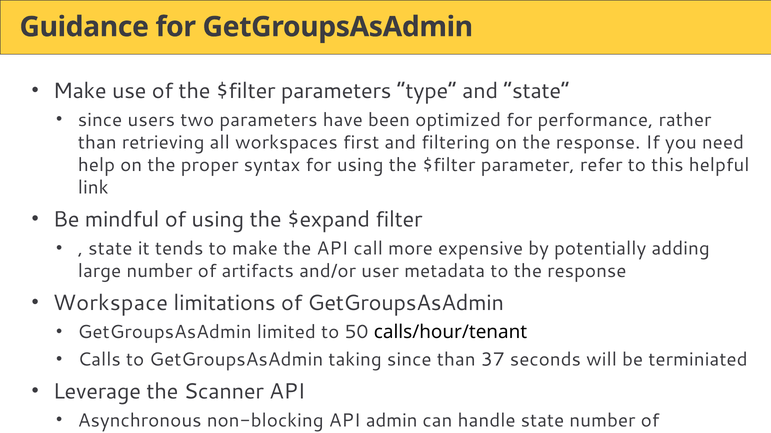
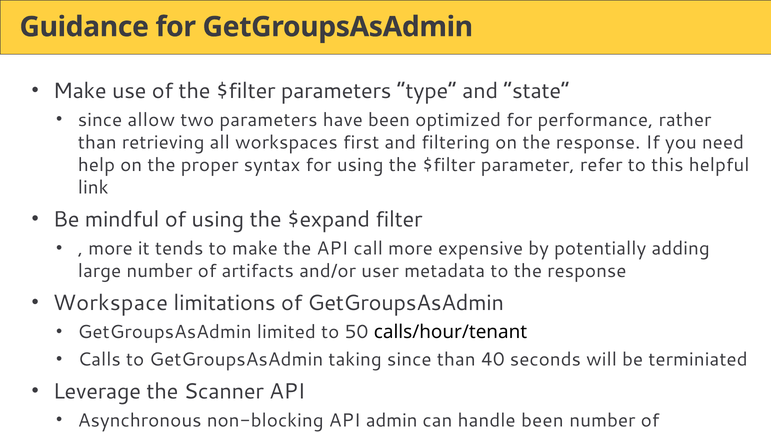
users: users -> allow
state at (110, 249): state -> more
37: 37 -> 40
handle state: state -> been
